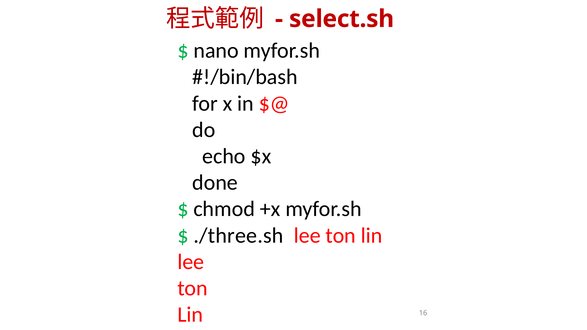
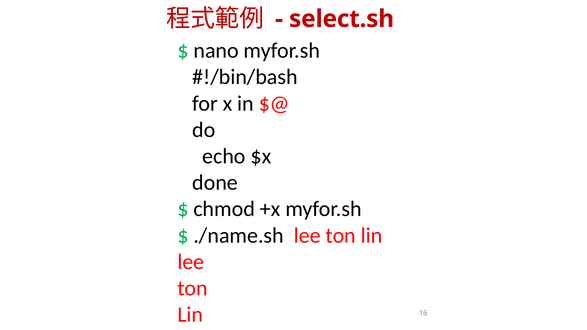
./three.sh: ./three.sh -> ./name.sh
